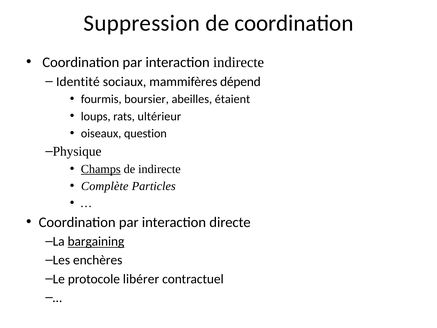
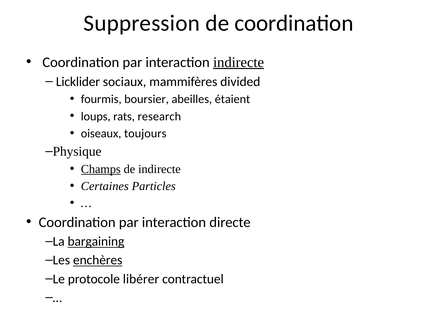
indirecte at (239, 62) underline: none -> present
Identité: Identité -> Licklider
dépend: dépend -> divided
ultérieur: ultérieur -> research
question: question -> toujours
Complète: Complète -> Certaines
enchères underline: none -> present
